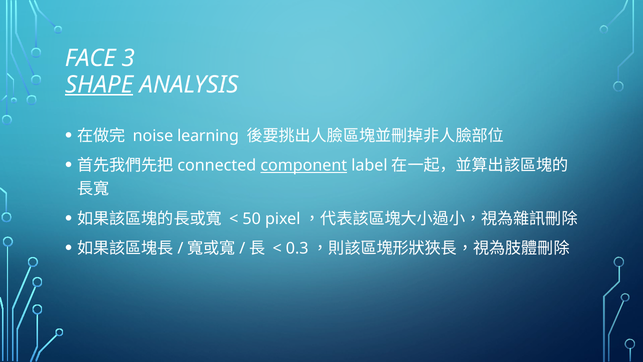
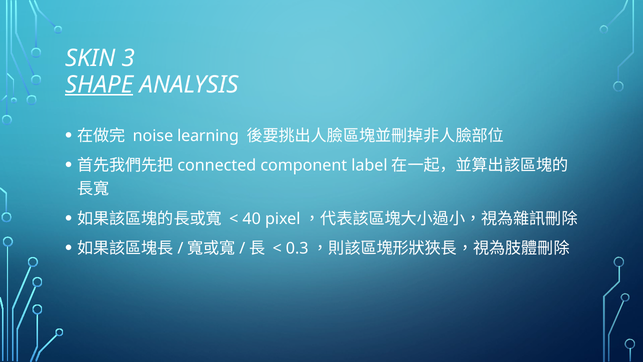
FACE: FACE -> SKIN
component underline: present -> none
50: 50 -> 40
